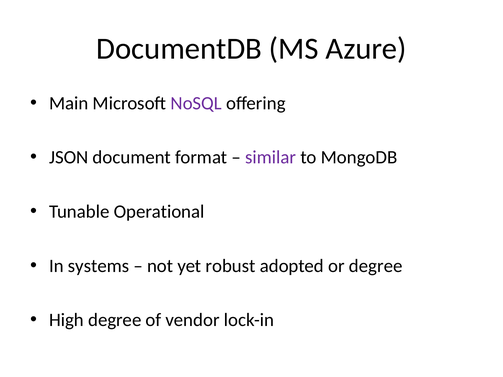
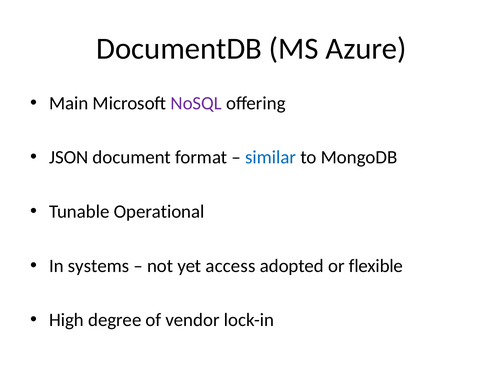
similar colour: purple -> blue
robust: robust -> access
or degree: degree -> flexible
